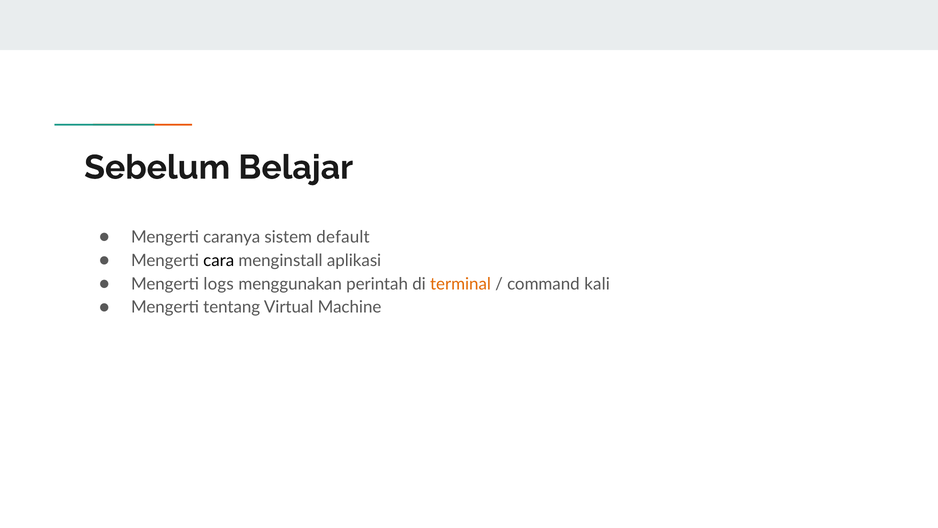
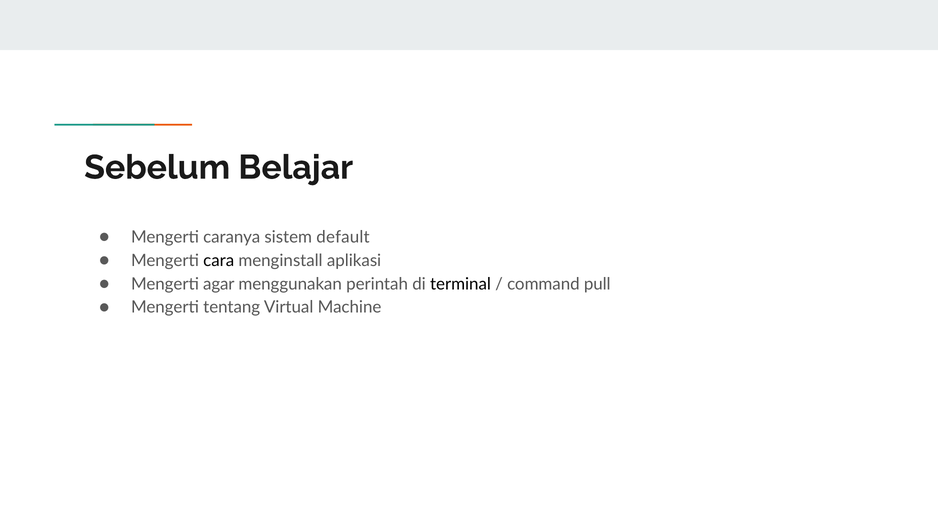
logs: logs -> agar
terminal colour: orange -> black
kali: kali -> pull
